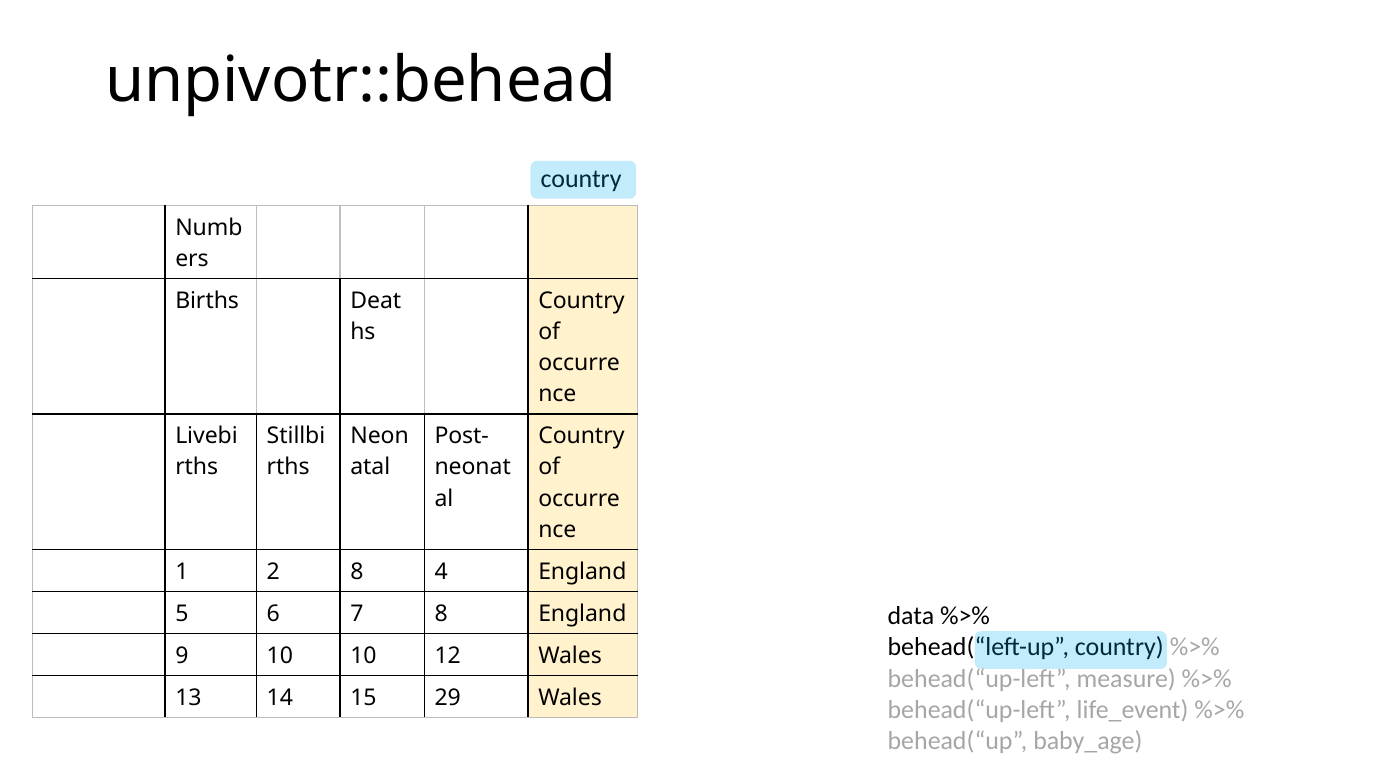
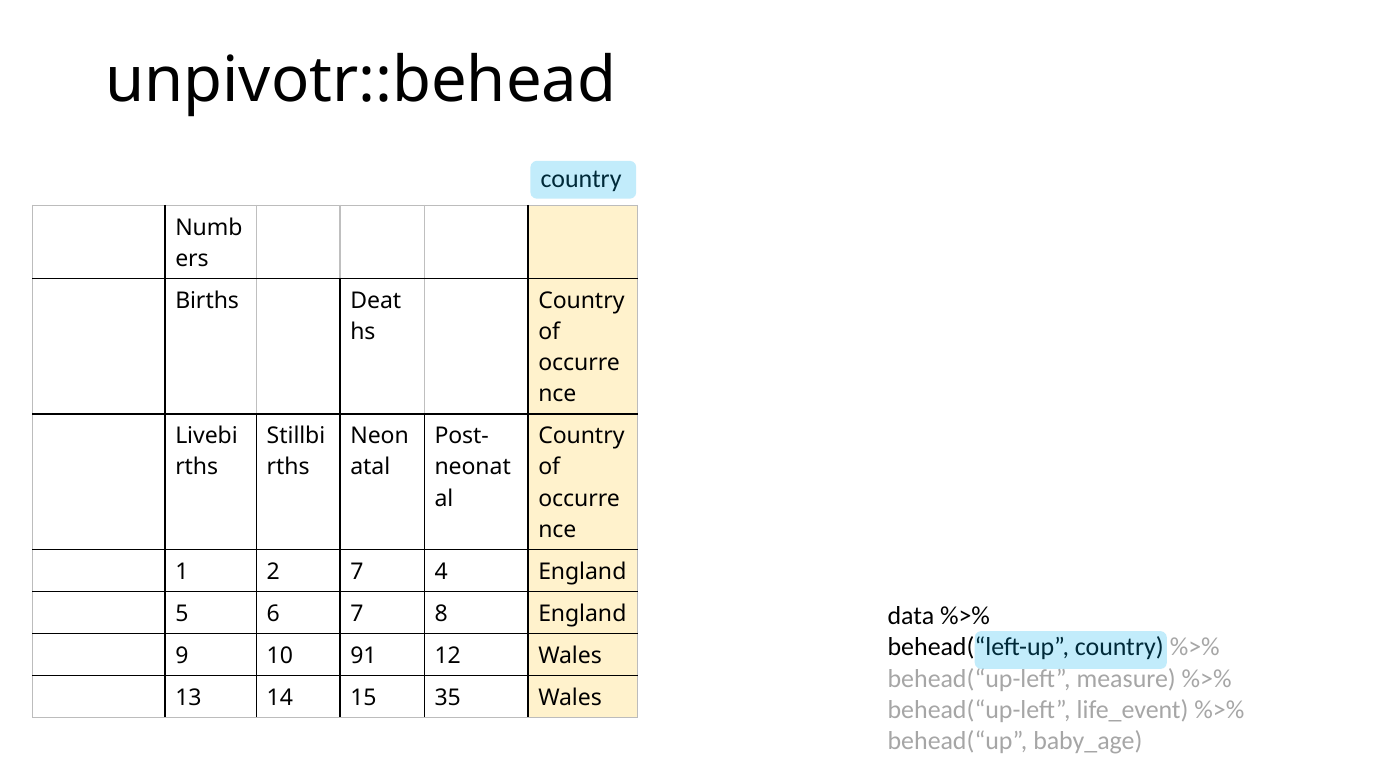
2 8: 8 -> 7
10 10: 10 -> 91
29: 29 -> 35
